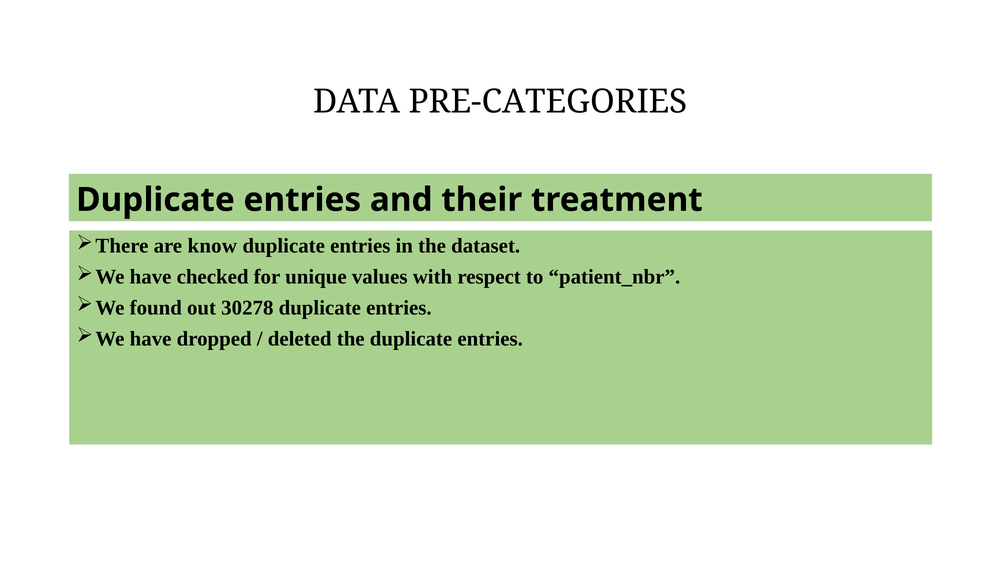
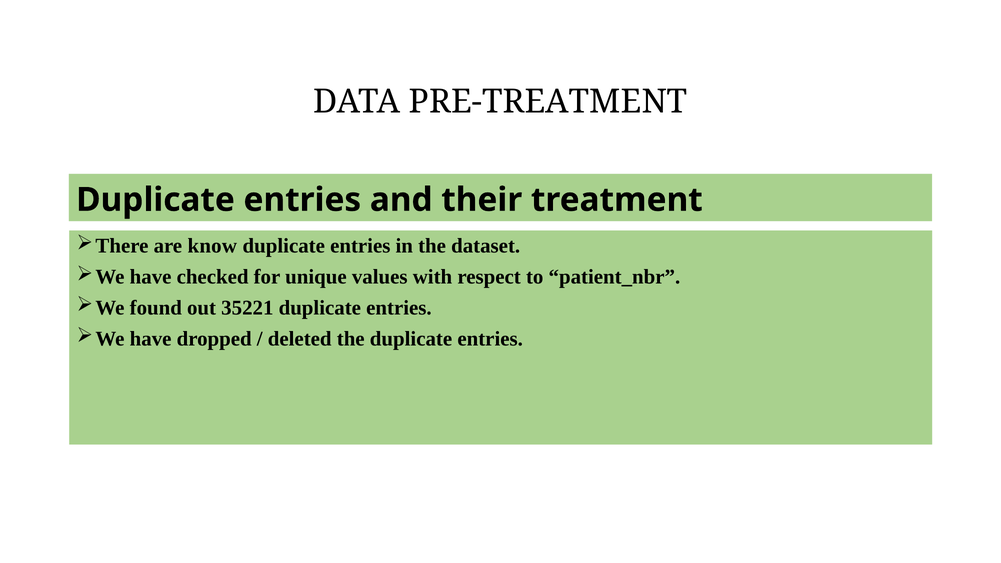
PRE-CATEGORIES: PRE-CATEGORIES -> PRE-TREATMENT
30278: 30278 -> 35221
